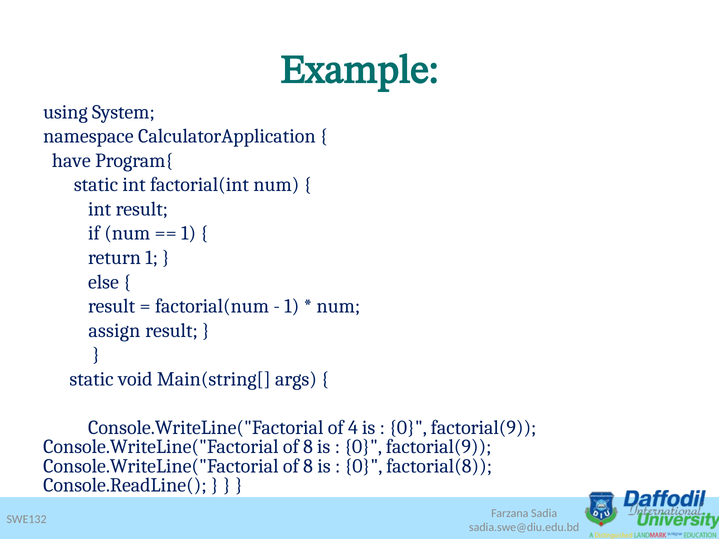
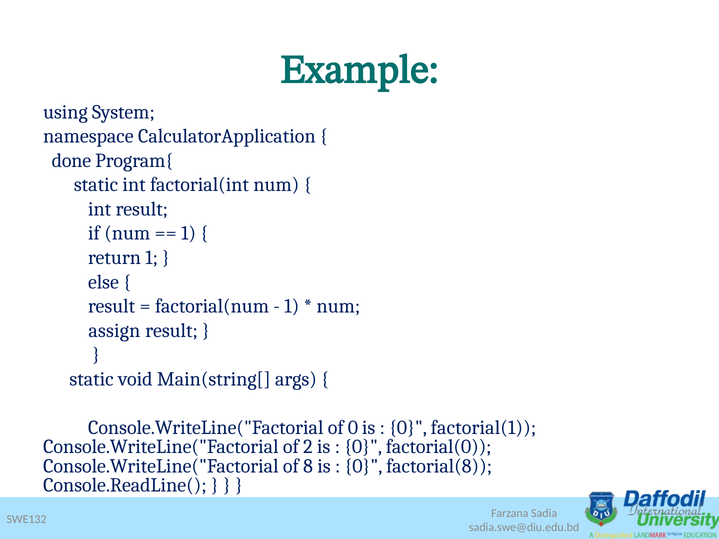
have: have -> done
of 4: 4 -> 0
factorial(9 at (484, 428): factorial(9 -> factorial(1
8 at (308, 447): 8 -> 2
factorial(9 at (439, 447): factorial(9 -> factorial(0
